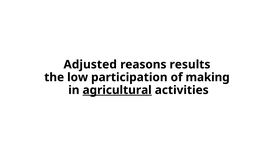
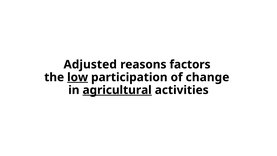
results: results -> factors
low underline: none -> present
making: making -> change
